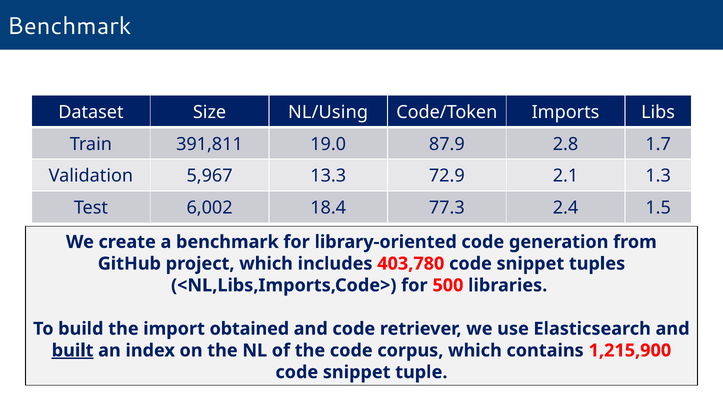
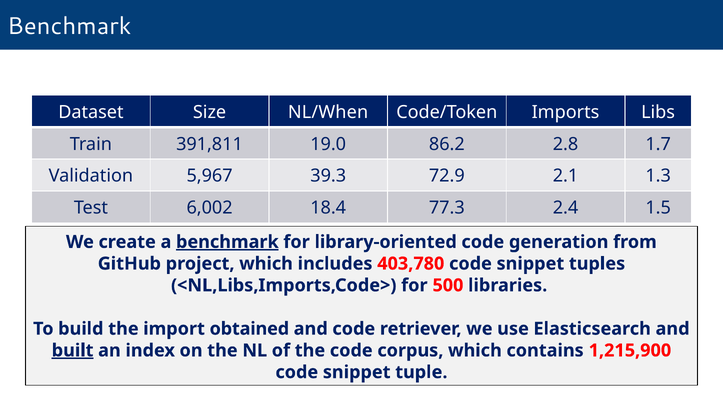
NL/Using: NL/Using -> NL/When
87.9: 87.9 -> 86.2
13.3: 13.3 -> 39.3
benchmark at (227, 242) underline: none -> present
